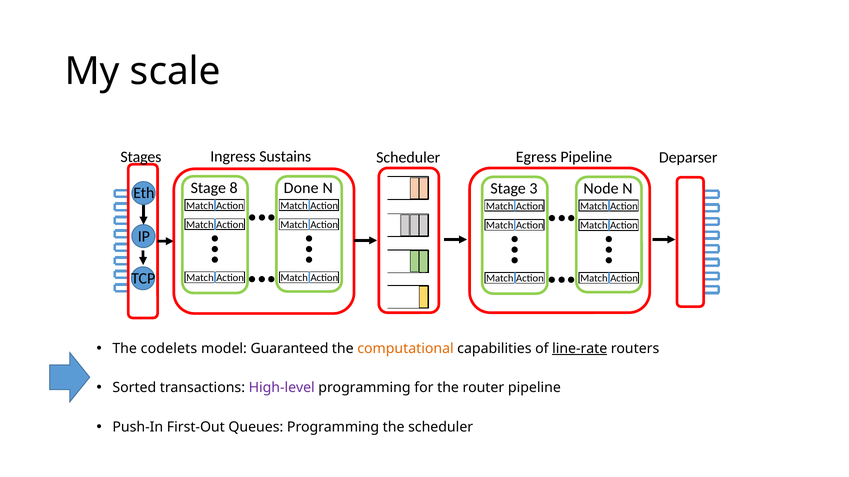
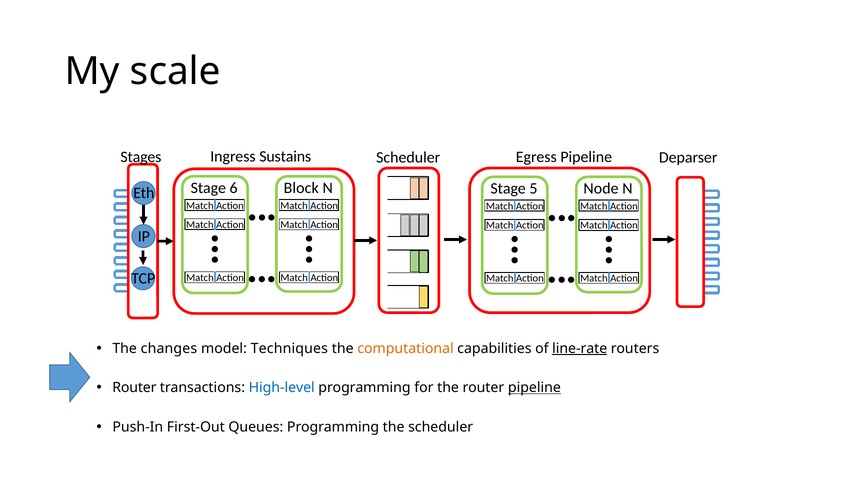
8: 8 -> 6
Done: Done -> Block
3: 3 -> 5
codelets: codelets -> changes
Guaranteed: Guaranteed -> Techniques
Sorted at (134, 388): Sorted -> Router
High-level colour: purple -> blue
pipeline at (534, 388) underline: none -> present
